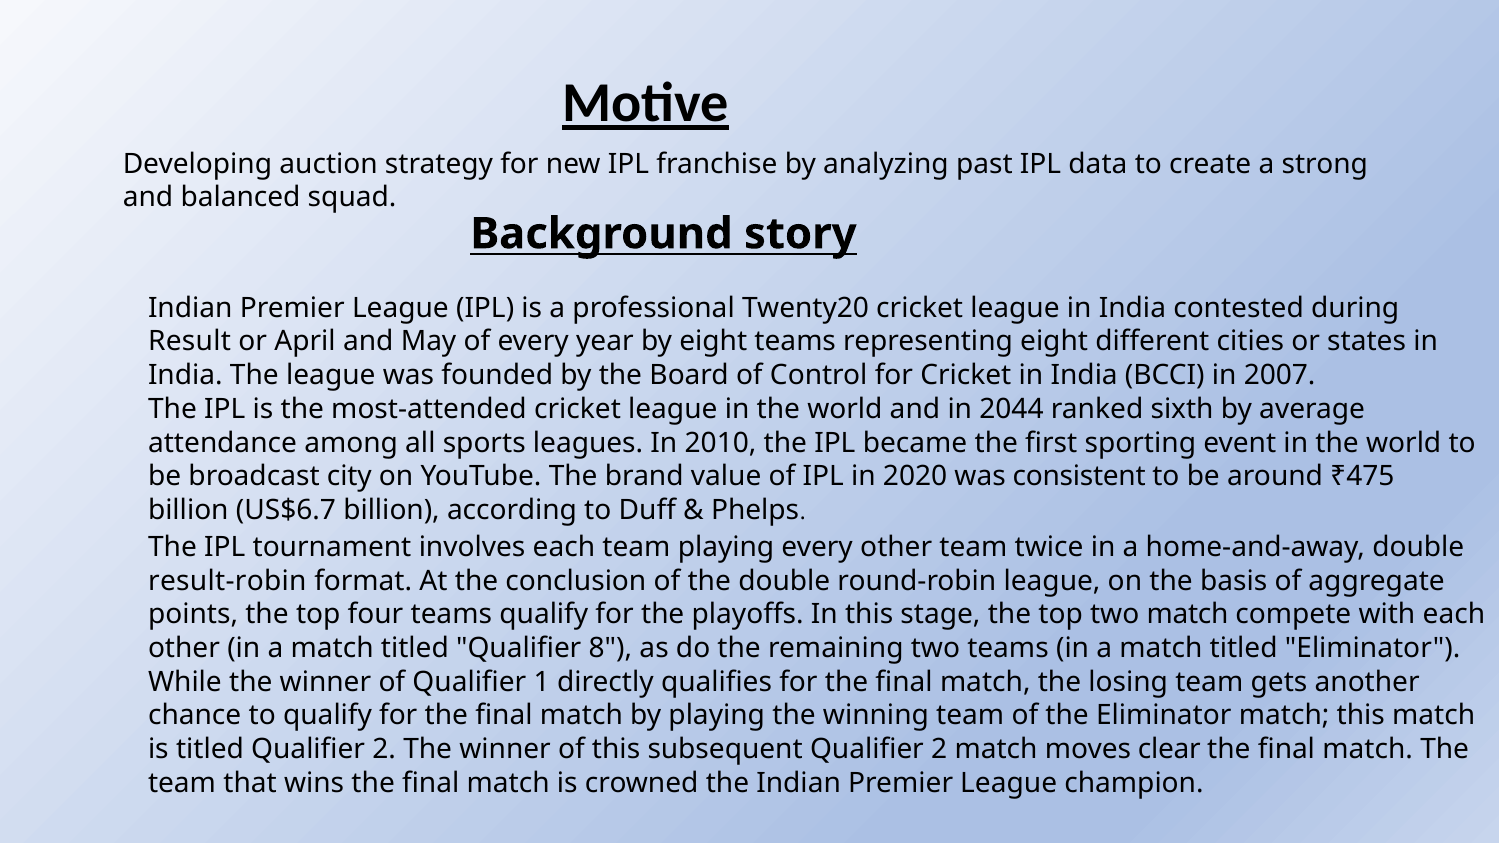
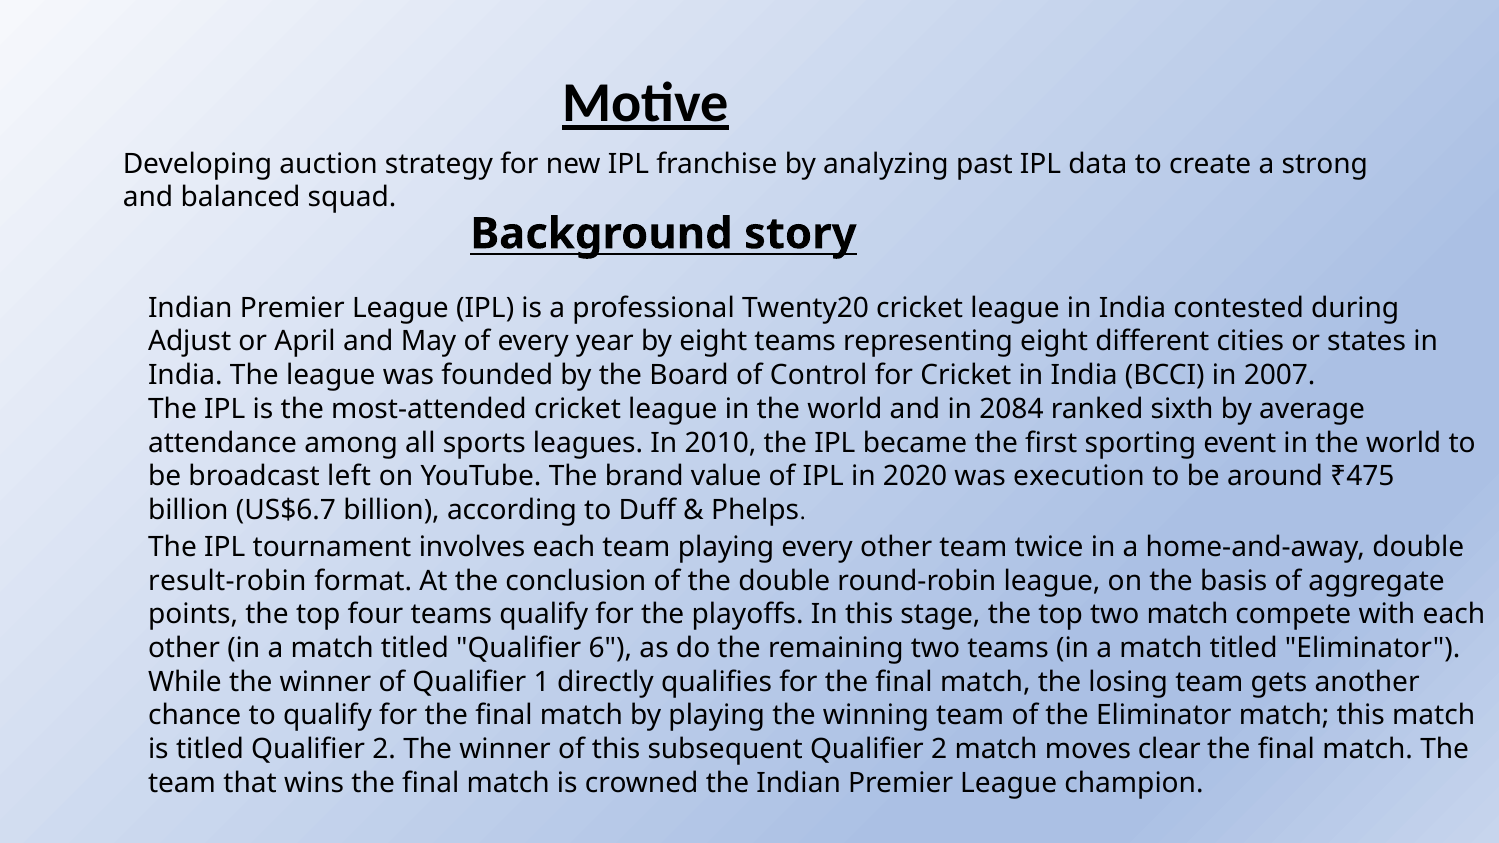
Result: Result -> Adjust
2044: 2044 -> 2084
city: city -> left
consistent: consistent -> execution
8: 8 -> 6
